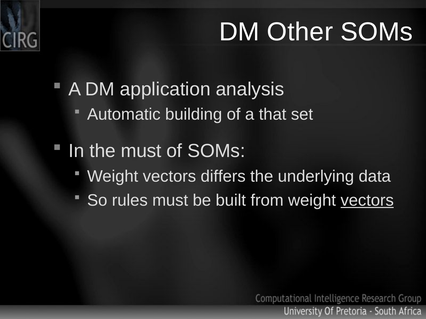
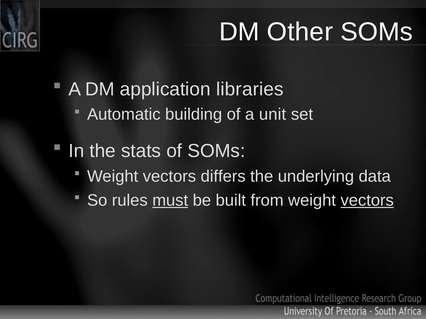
analysis: analysis -> libraries
that: that -> unit
the must: must -> stats
must at (170, 201) underline: none -> present
